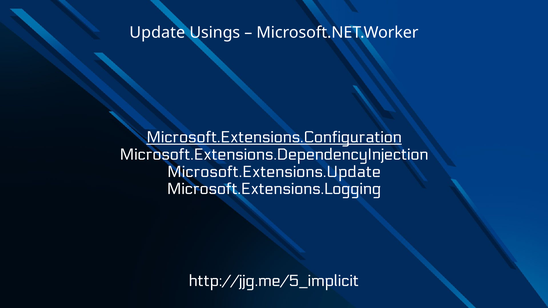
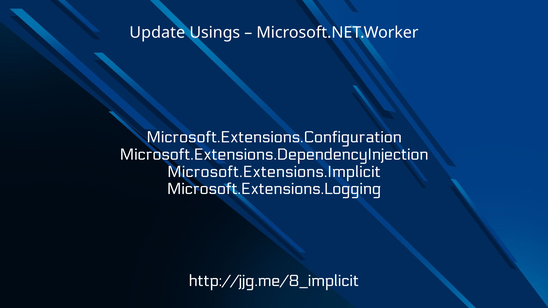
Microsoft.Extensions.Configuration underline: present -> none
Microsoft.Extensions.Update: Microsoft.Extensions.Update -> Microsoft.Extensions.Implicit
http://jjg.me/5_implicit: http://jjg.me/5_implicit -> http://jjg.me/8_implicit
